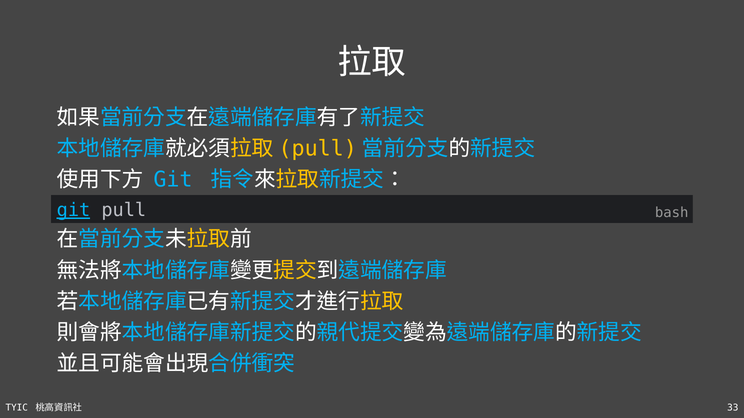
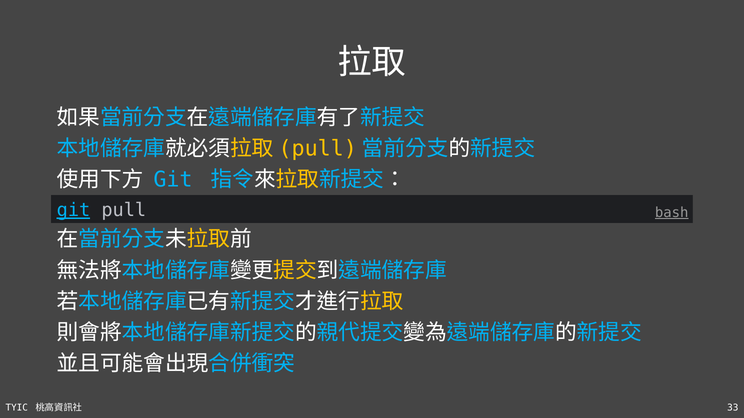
bash underline: none -> present
